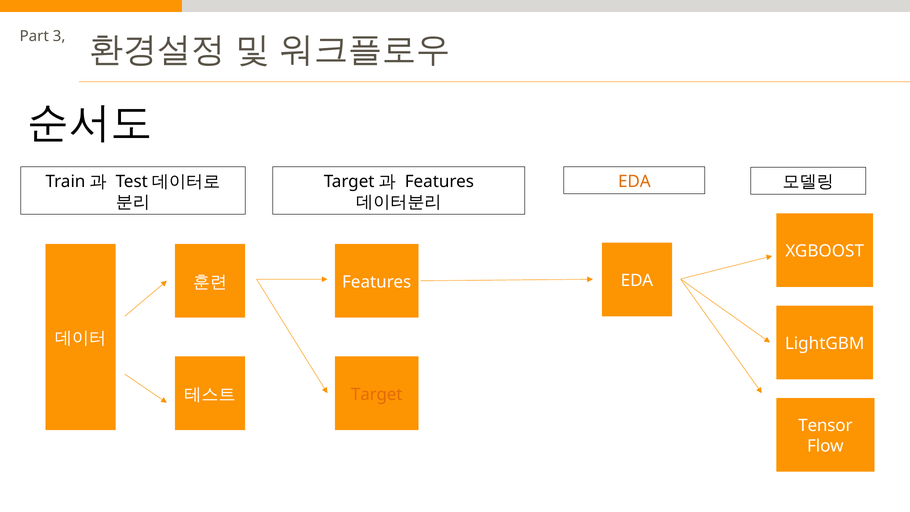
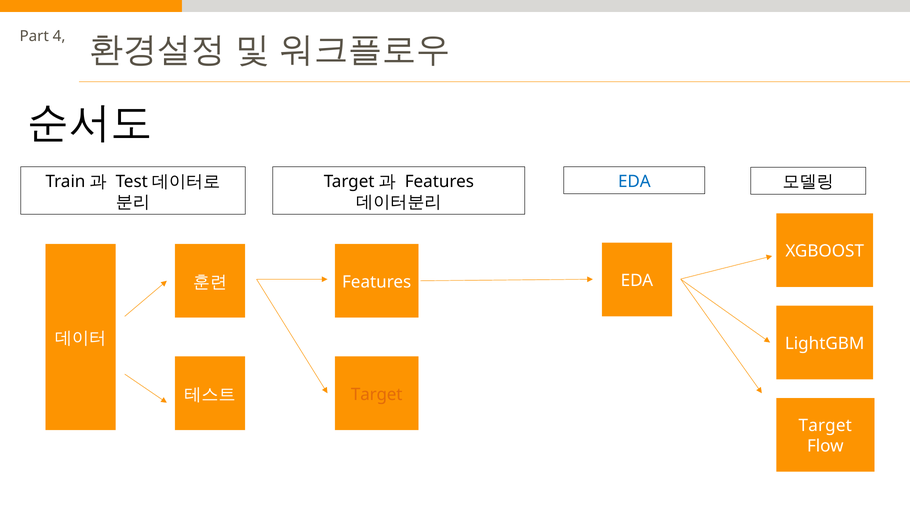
3: 3 -> 4
EDA at (634, 182) colour: orange -> blue
Tensor at (825, 426): Tensor -> Target
